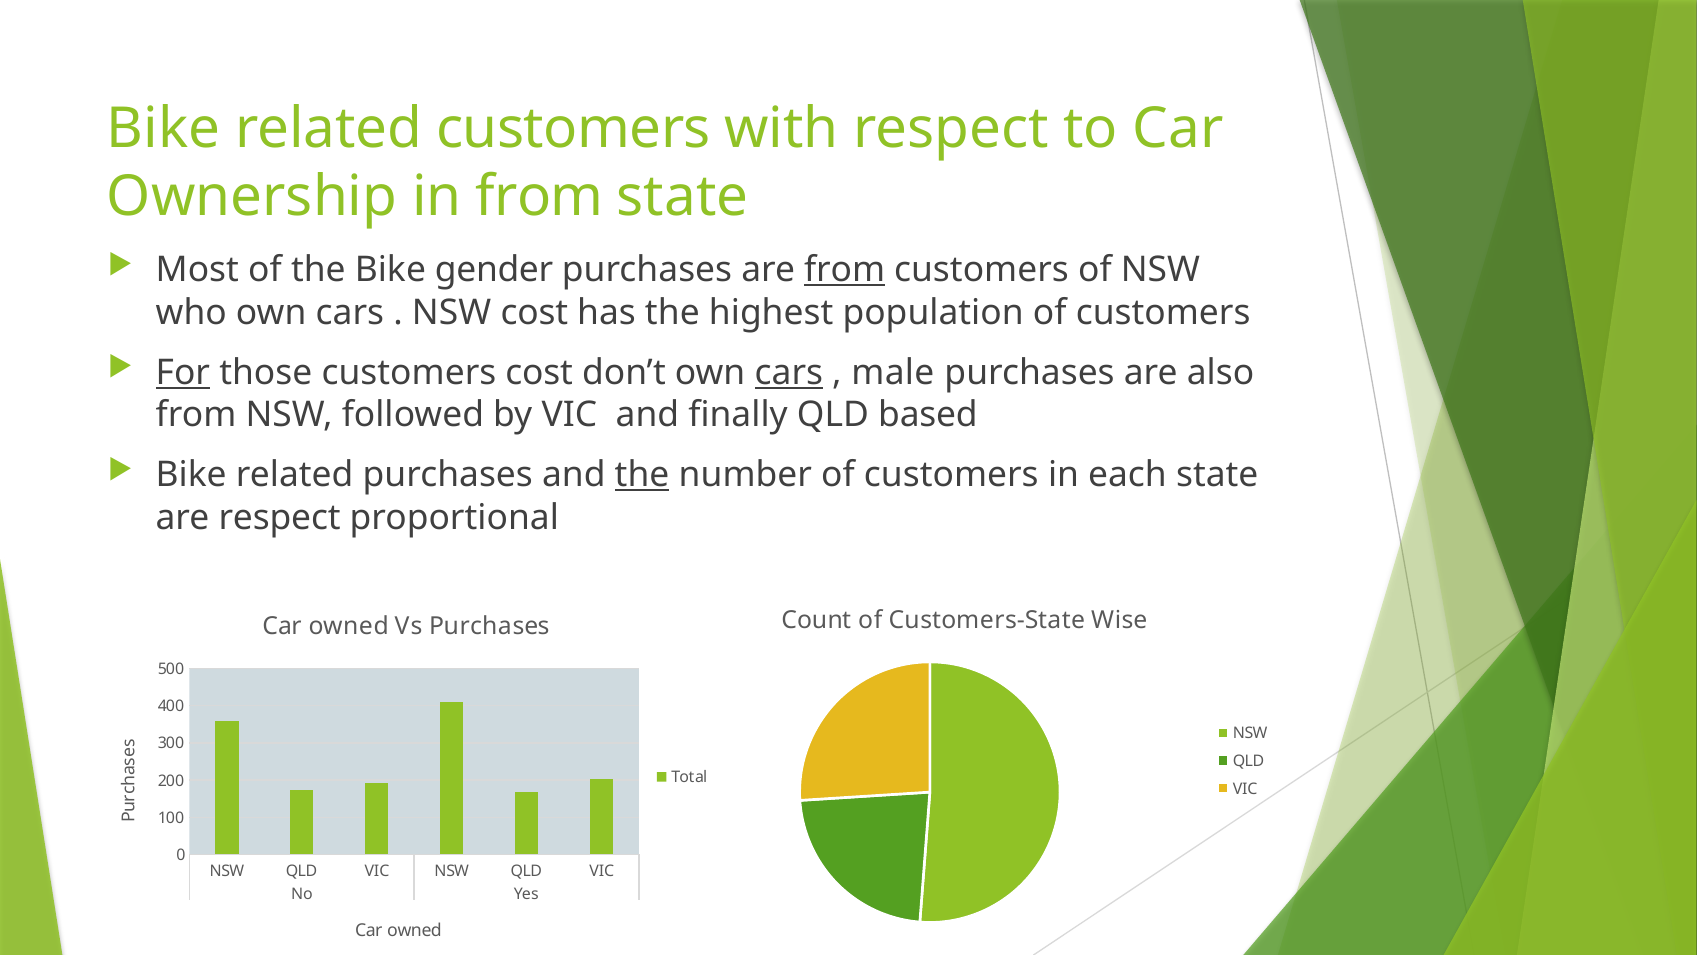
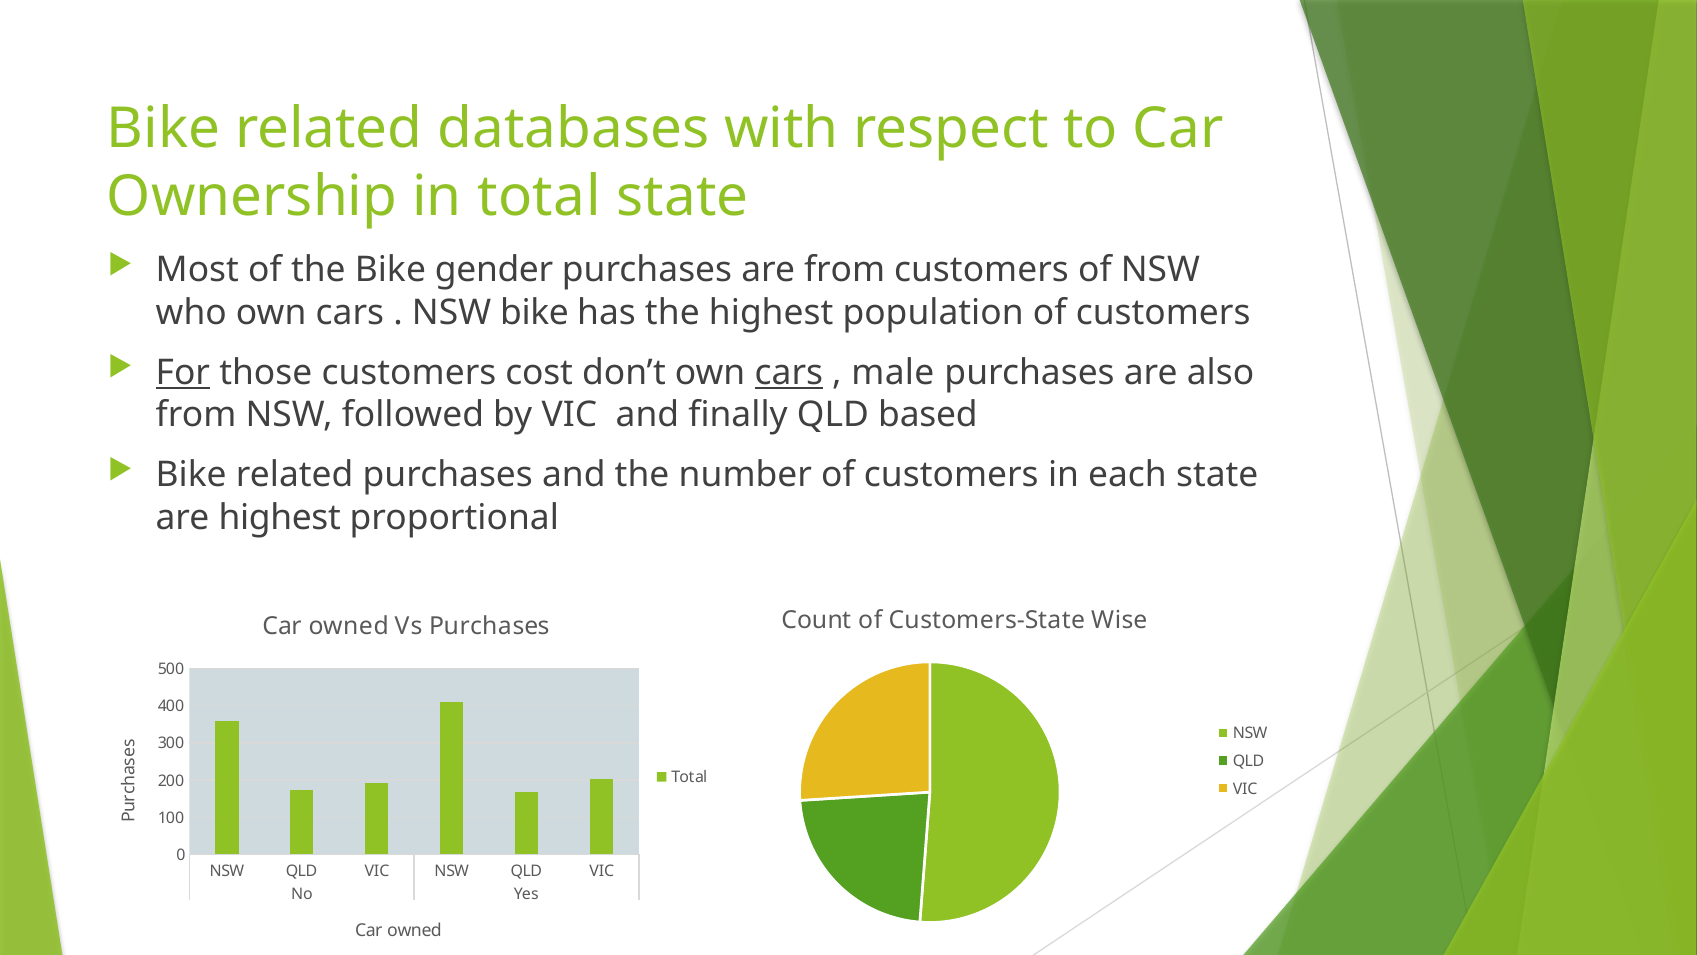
related customers: customers -> databases
in from: from -> total
from at (845, 270) underline: present -> none
NSW cost: cost -> bike
the at (642, 475) underline: present -> none
are respect: respect -> highest
